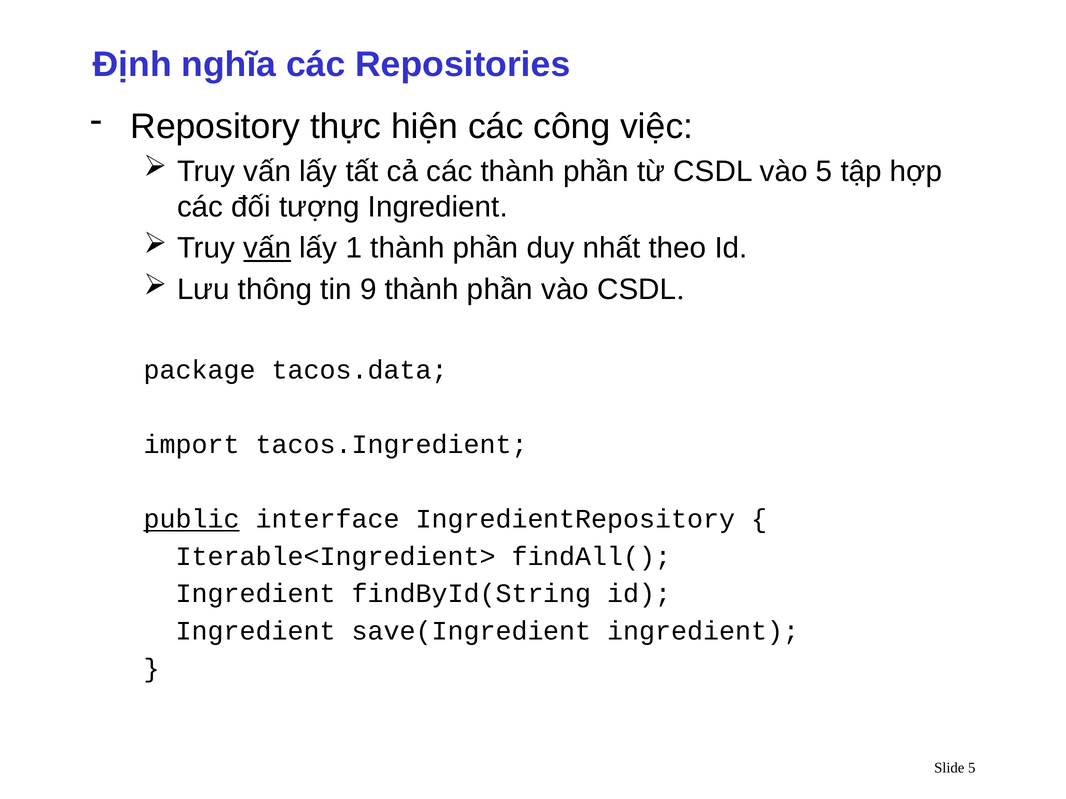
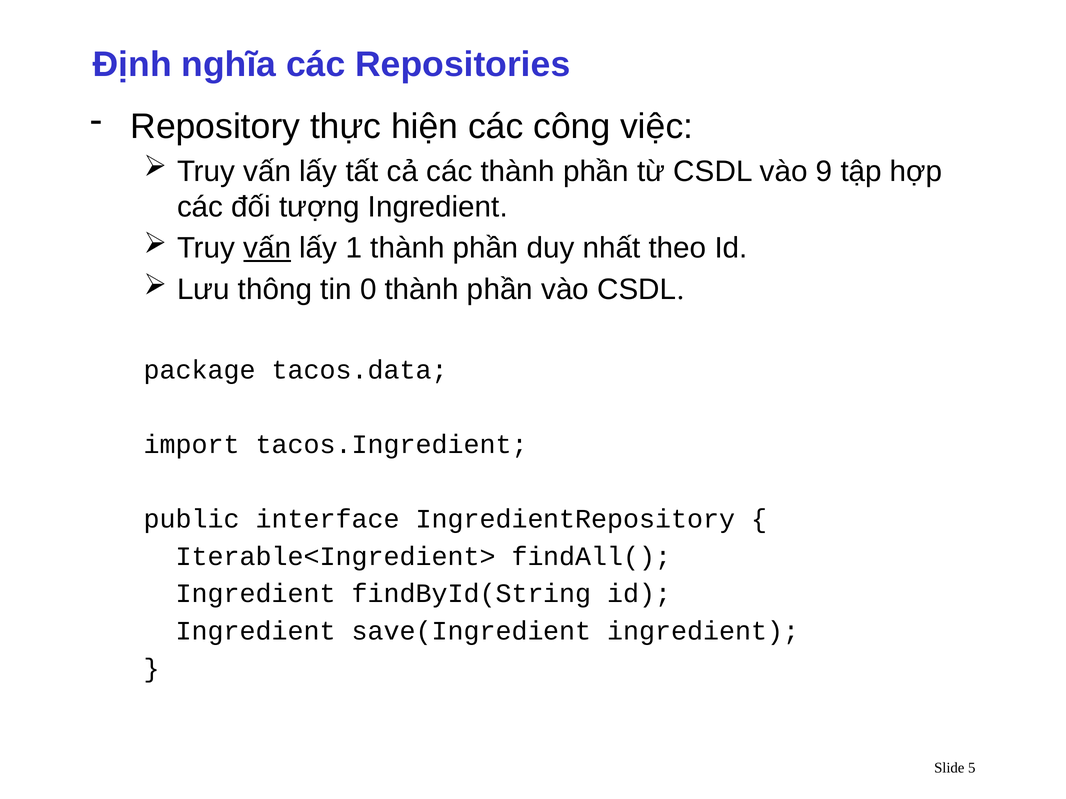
vào 5: 5 -> 9
9: 9 -> 0
public underline: present -> none
